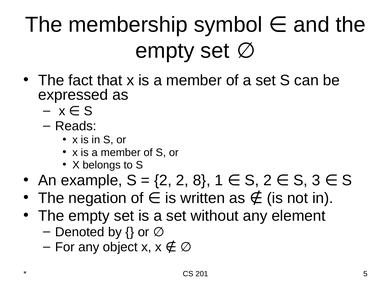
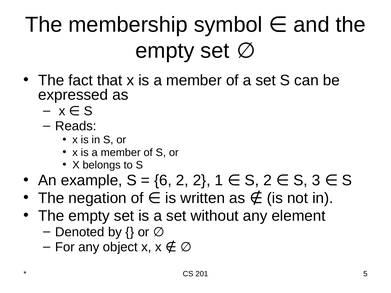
2 at (163, 181): 2 -> 6
2 8: 8 -> 2
